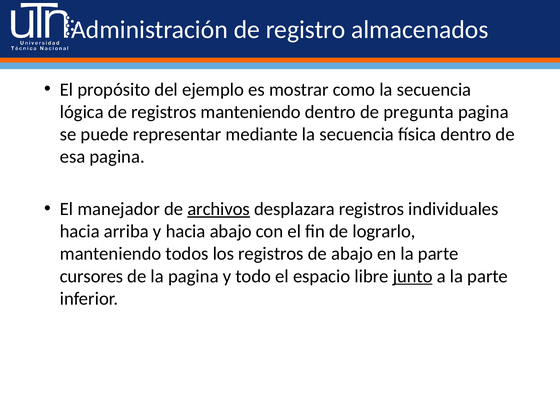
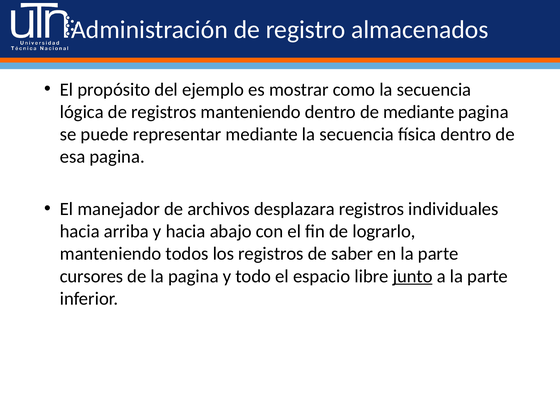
de pregunta: pregunta -> mediante
archivos underline: present -> none
de abajo: abajo -> saber
